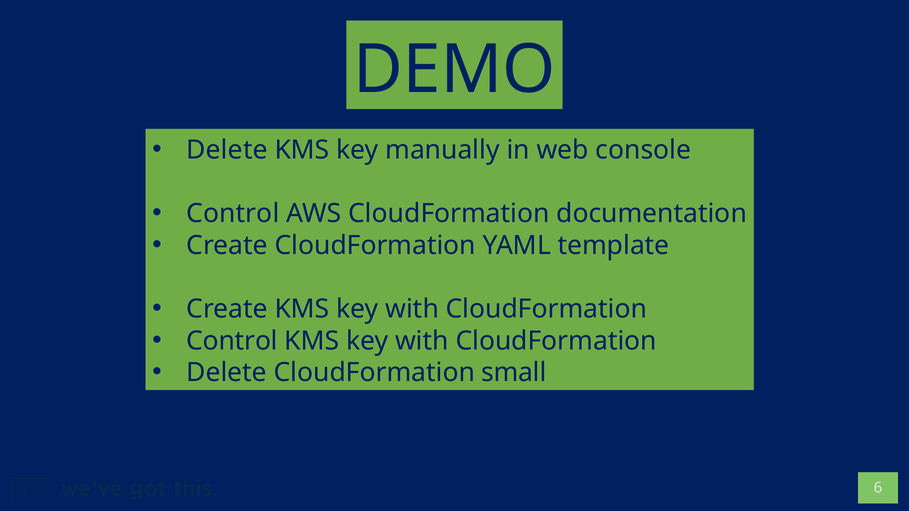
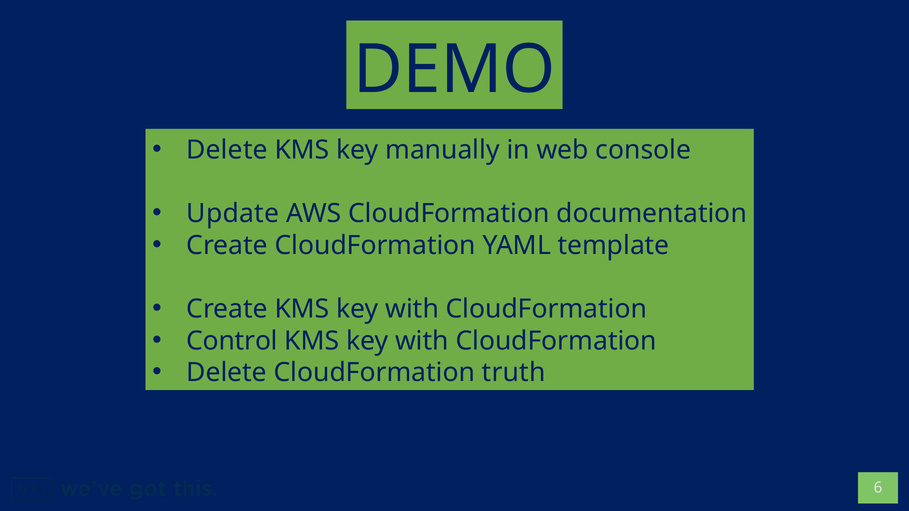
Control at (233, 214): Control -> Update
small: small -> truth
